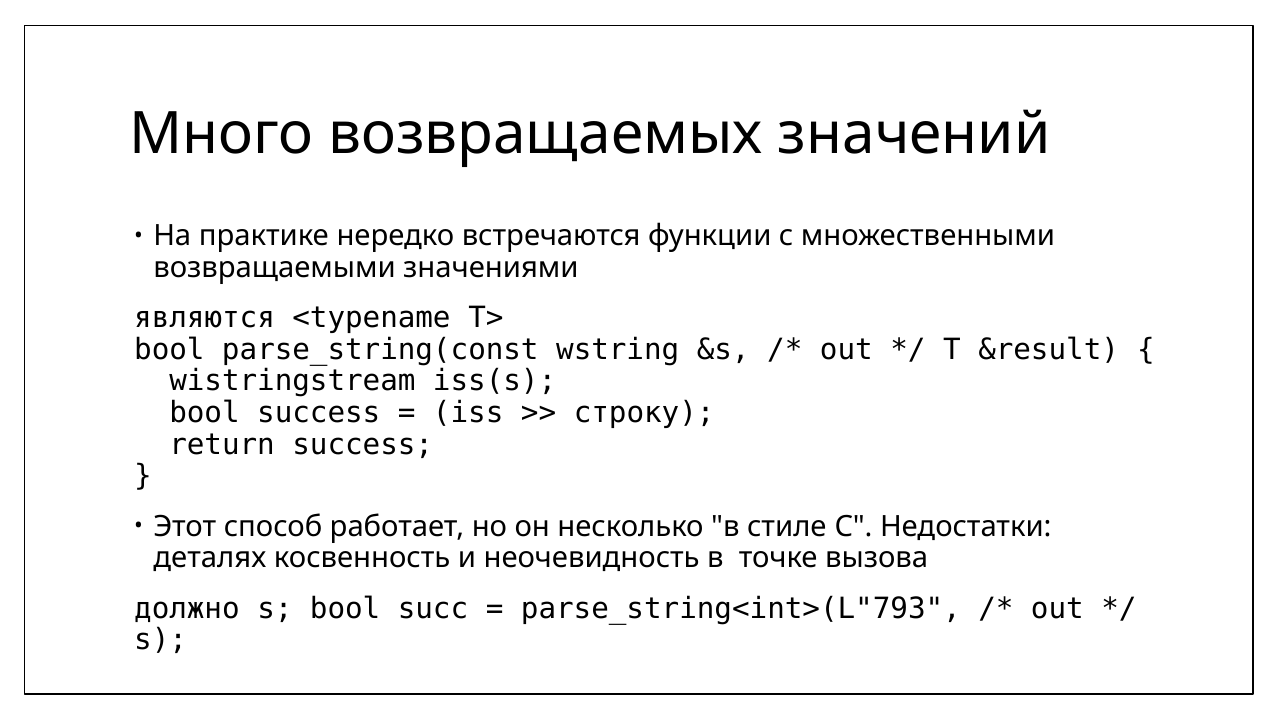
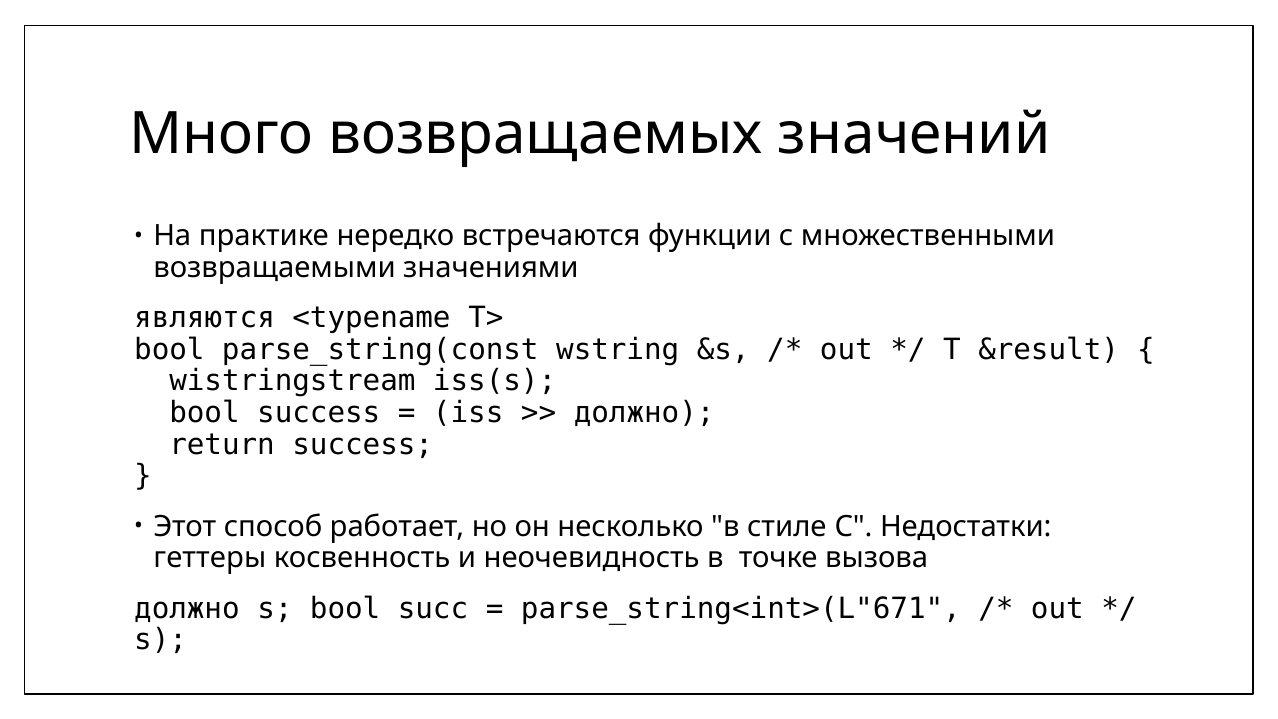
строку at (644, 413): строку -> должно
деталях: деталях -> геттеры
parse_string<int>(L"793: parse_string<int>(L"793 -> parse_string<int>(L"671
